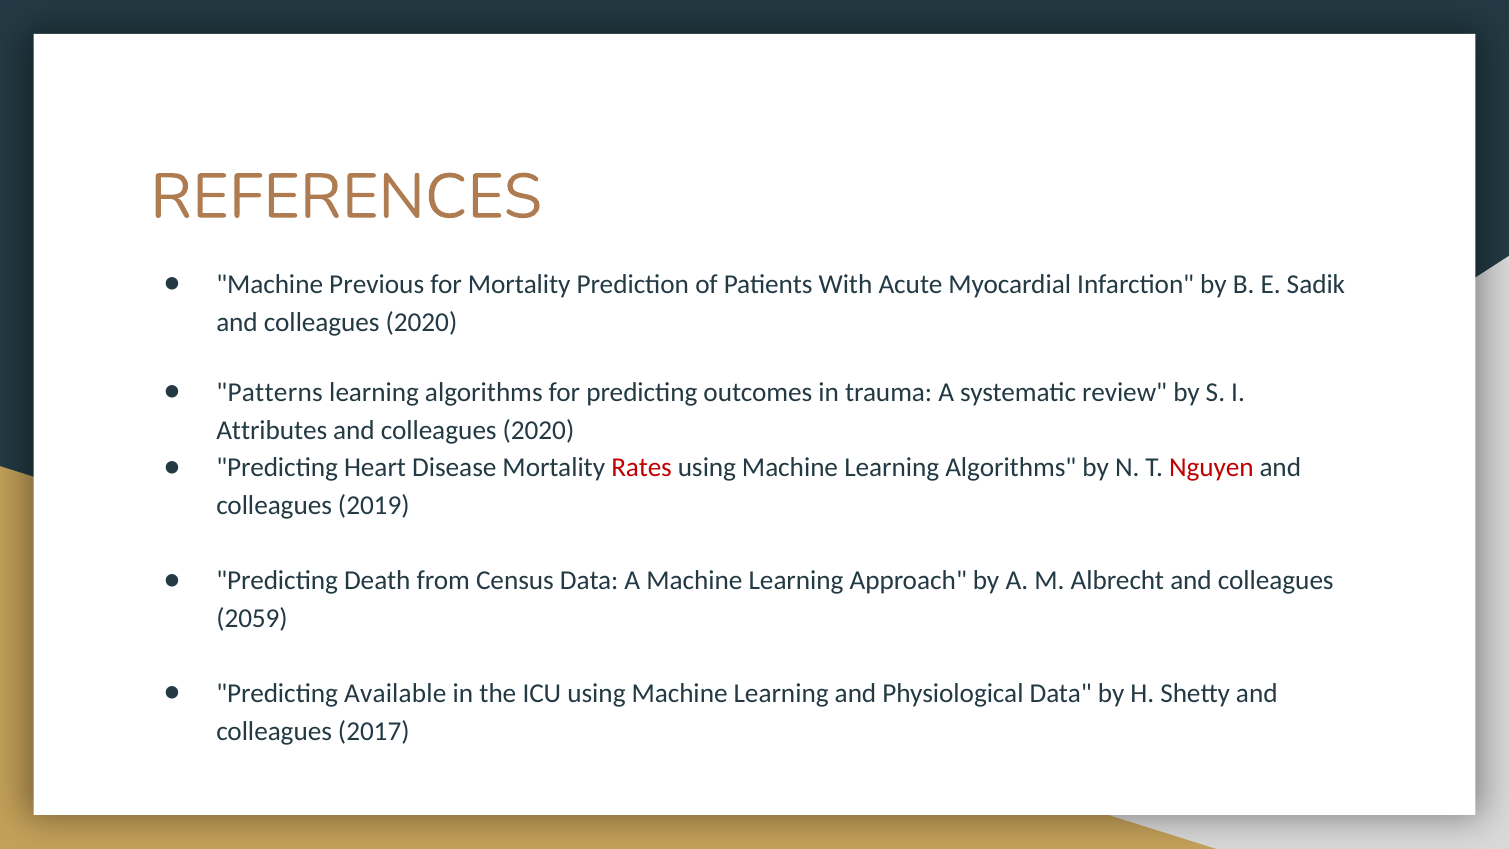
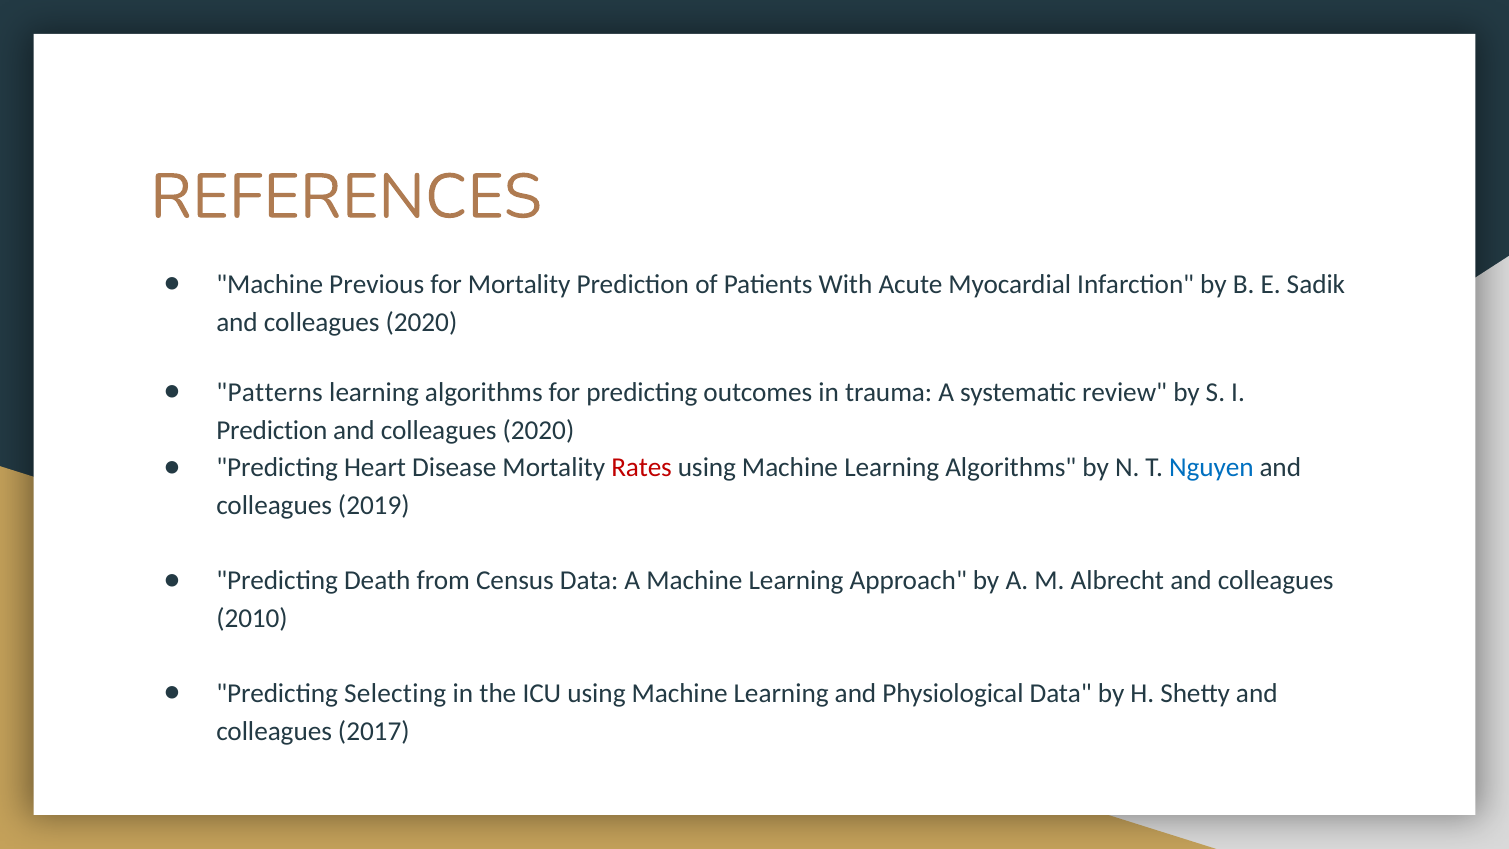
Attributes at (272, 430): Attributes -> Prediction
Nguyen colour: red -> blue
2059: 2059 -> 2010
Available: Available -> Selecting
